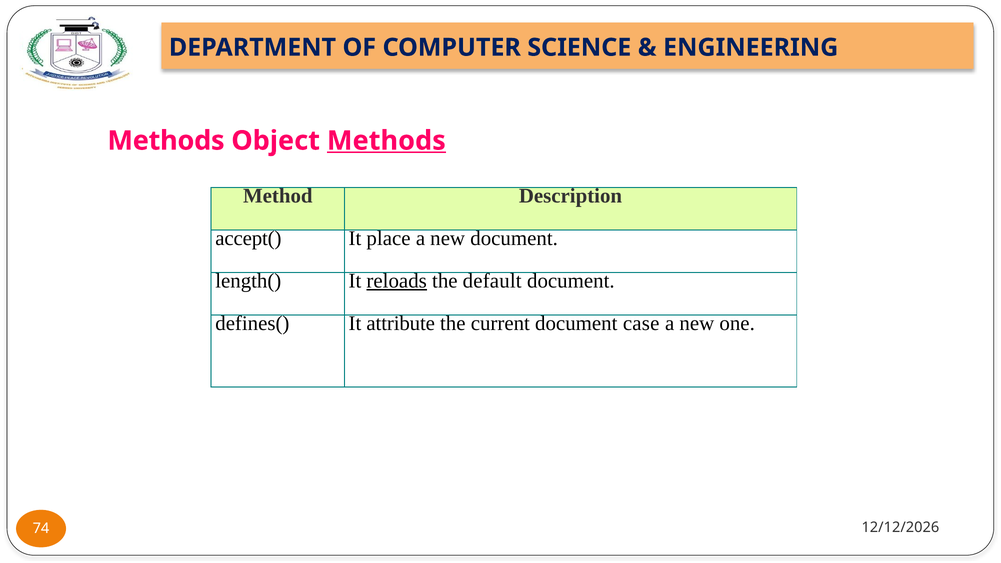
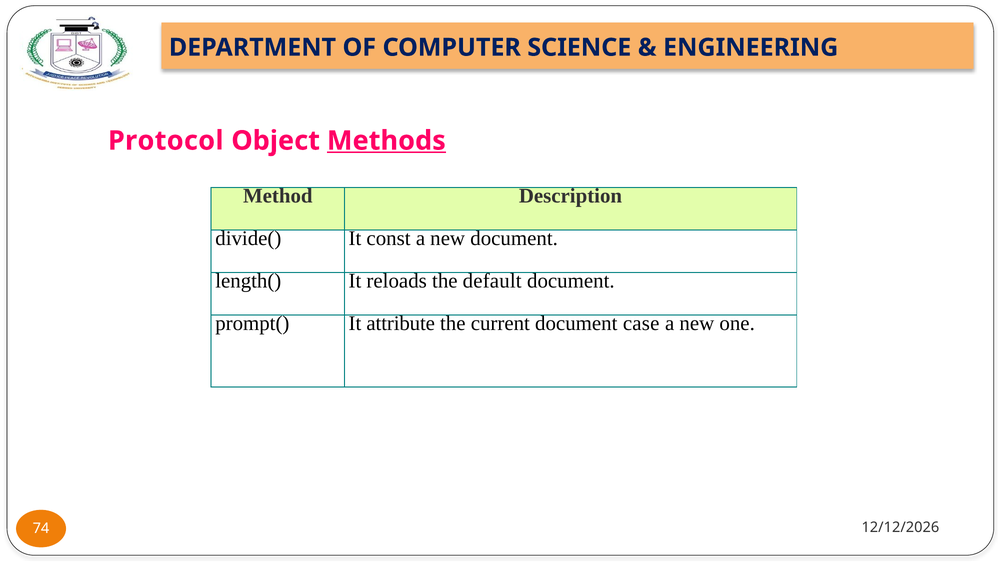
Methods at (166, 141): Methods -> Protocol
accept(: accept( -> divide(
place: place -> const
reloads underline: present -> none
defines(: defines( -> prompt(
